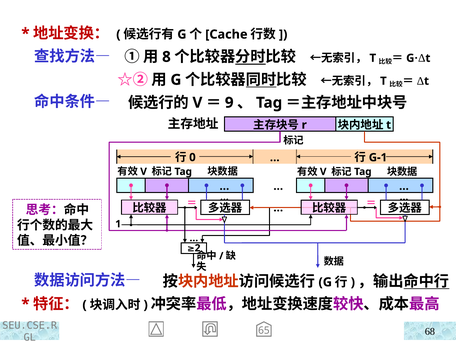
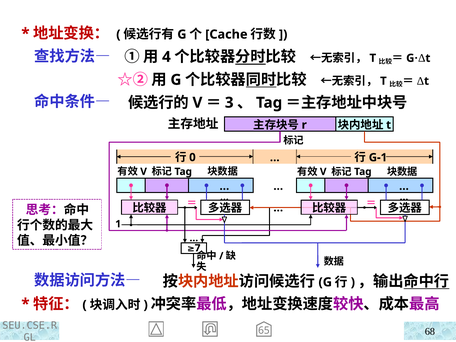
8: 8 -> 4
9: 9 -> 3
2: 2 -> 7
